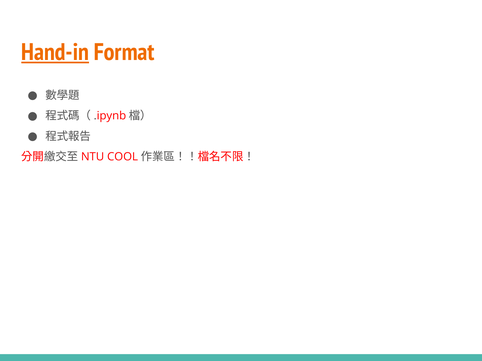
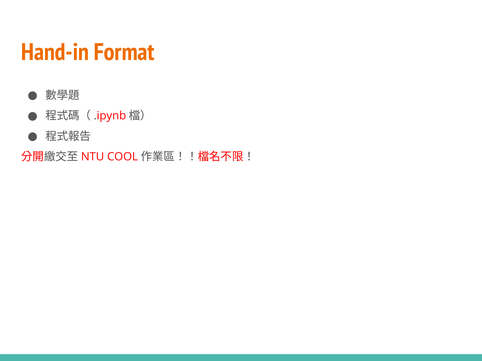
Hand-in underline: present -> none
